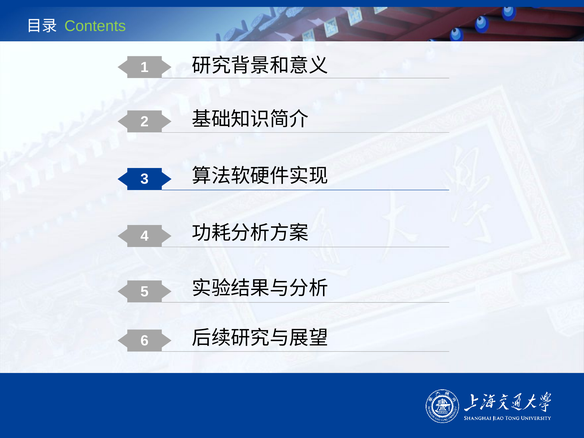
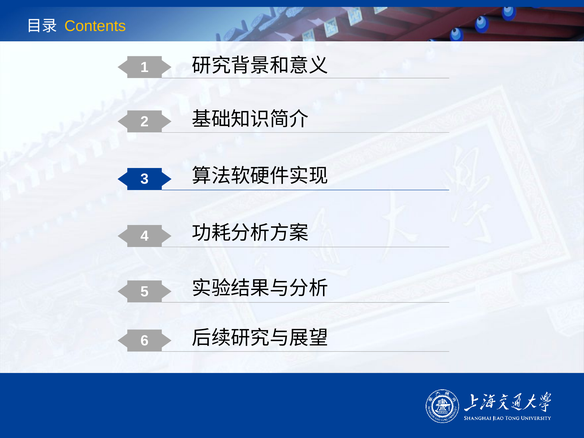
Contents colour: light green -> yellow
